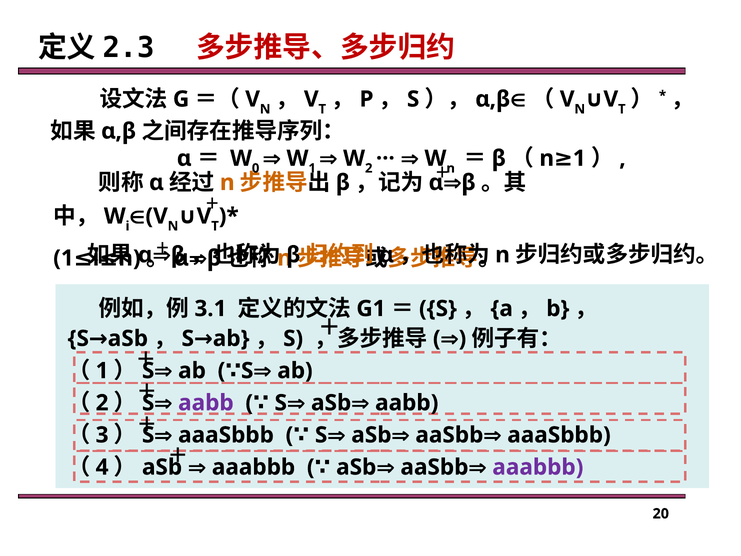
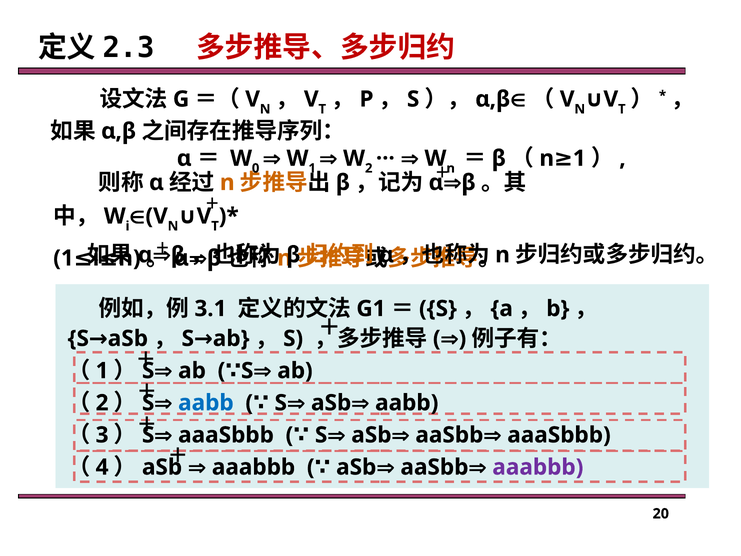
aabb at (206, 403) colour: purple -> blue
